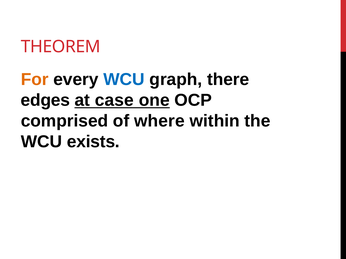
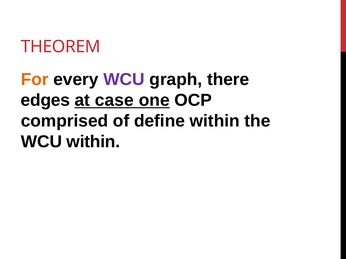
WCU at (124, 80) colour: blue -> purple
where: where -> define
WCU exists: exists -> within
